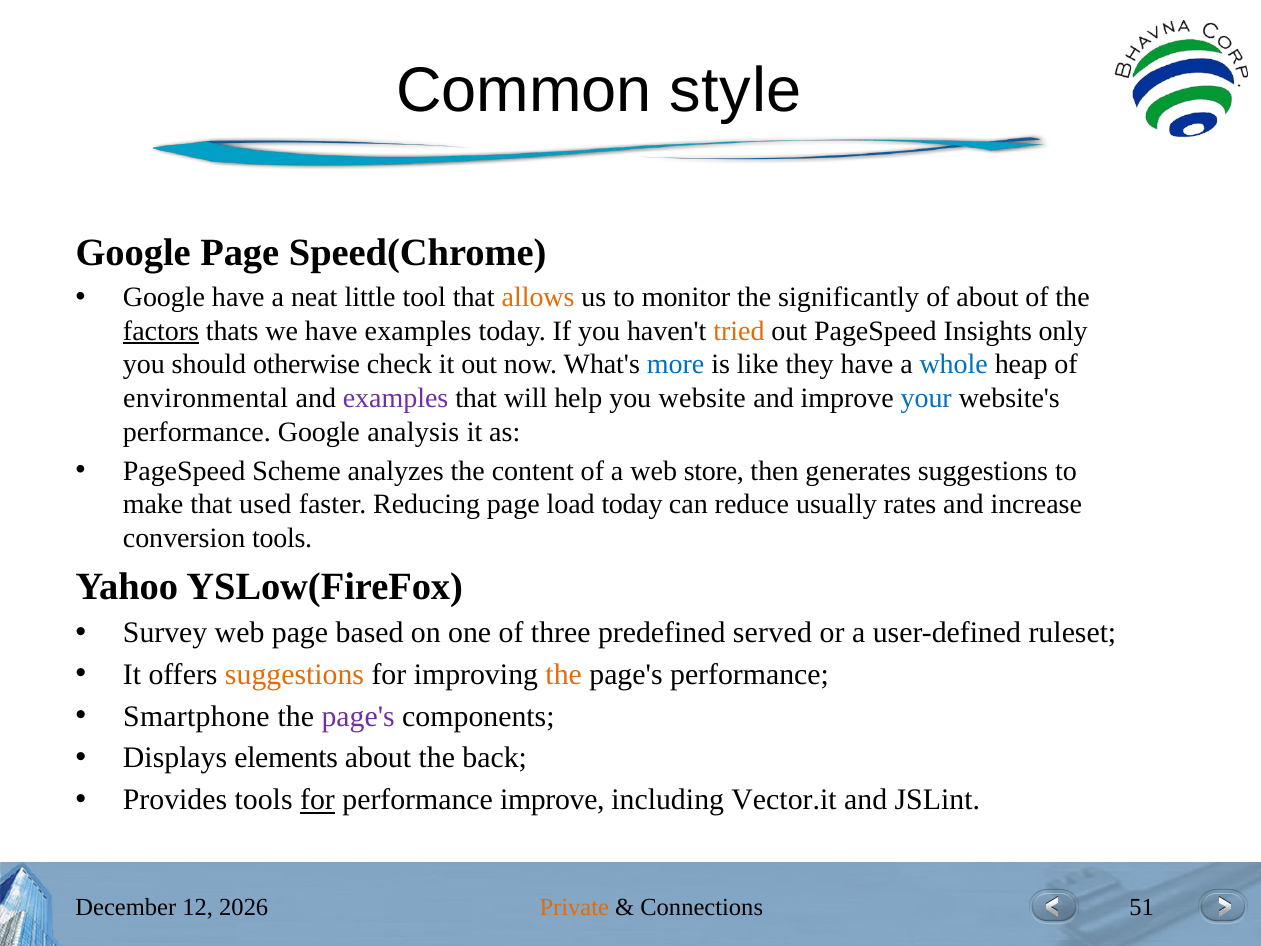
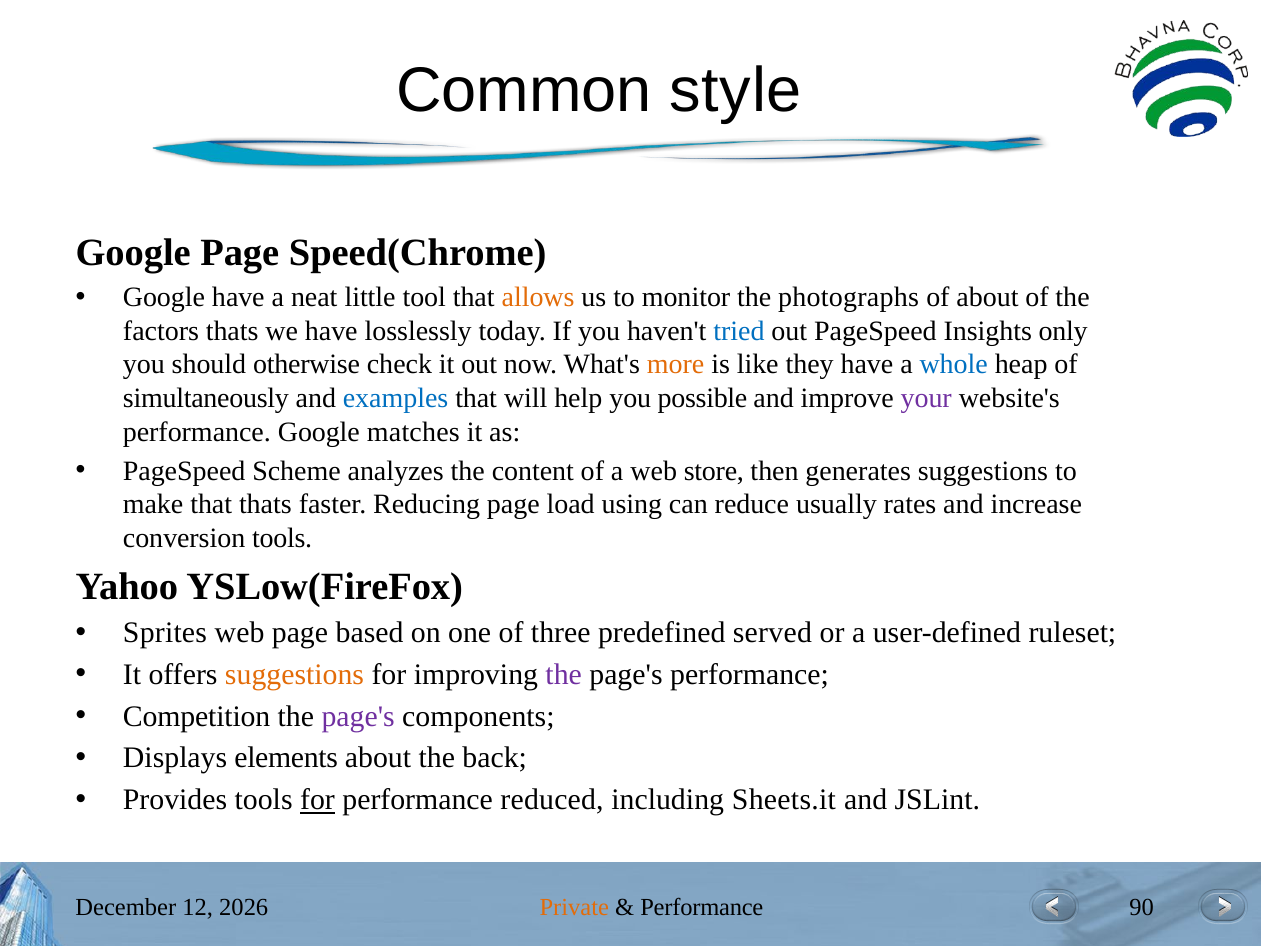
significantly: significantly -> photographs
factors underline: present -> none
have examples: examples -> losslessly
tried colour: orange -> blue
more colour: blue -> orange
environmental: environmental -> simultaneously
examples at (396, 398) colour: purple -> blue
website: website -> possible
your colour: blue -> purple
analysis: analysis -> matches
that used: used -> thats
load today: today -> using
Survey: Survey -> Sprites
the at (564, 674) colour: orange -> purple
Smartphone: Smartphone -> Competition
performance improve: improve -> reduced
Vector.it: Vector.it -> Sheets.it
Connections at (702, 908): Connections -> Performance
51: 51 -> 90
